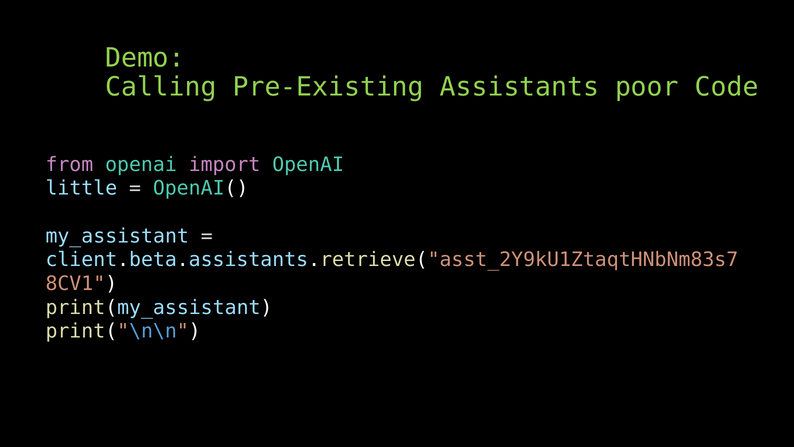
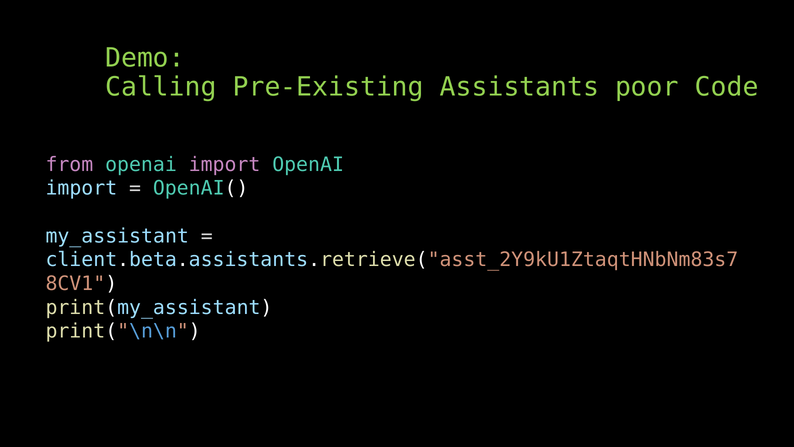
little at (81, 188): little -> import
